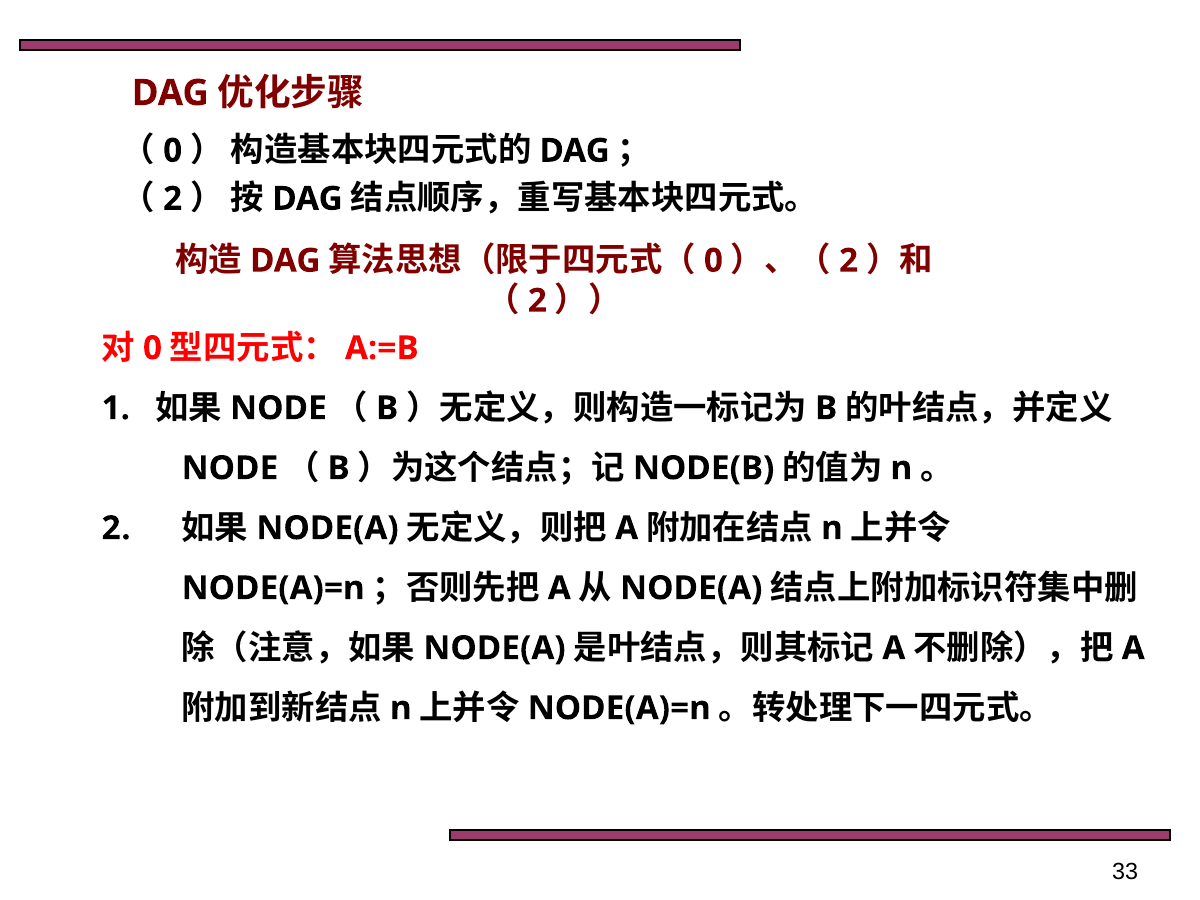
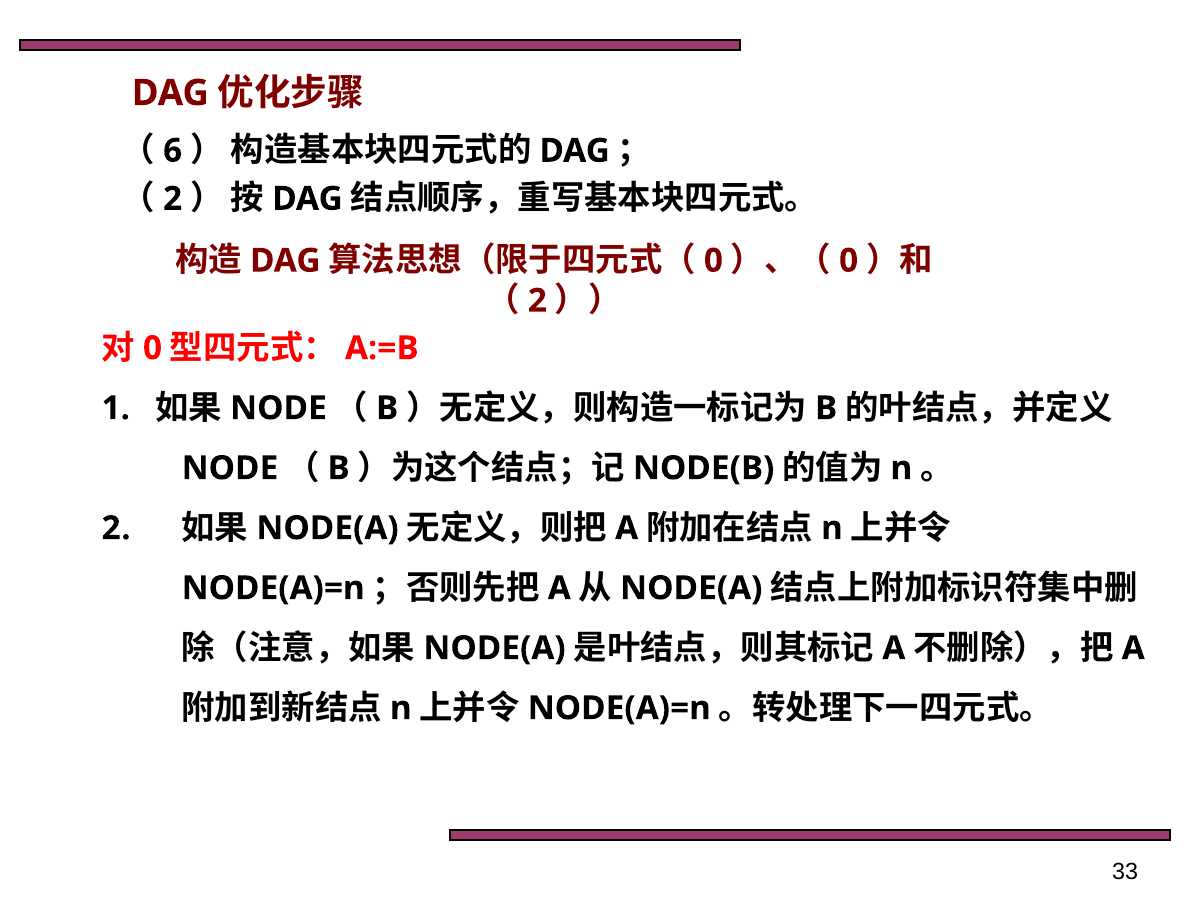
0 at (173, 151): 0 -> 6
2 at (849, 261): 2 -> 0
